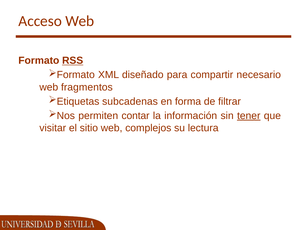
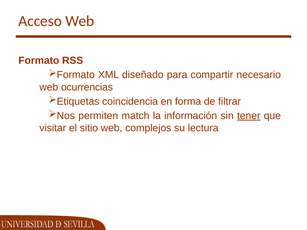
RSS underline: present -> none
fragmentos: fragmentos -> ocurrencias
subcadenas: subcadenas -> coincidencia
contar: contar -> match
